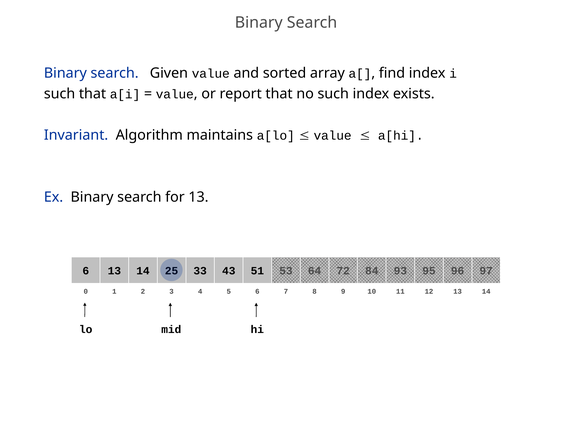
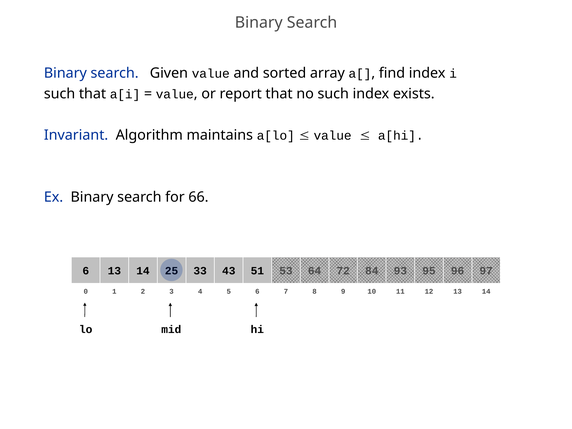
for 13: 13 -> 66
